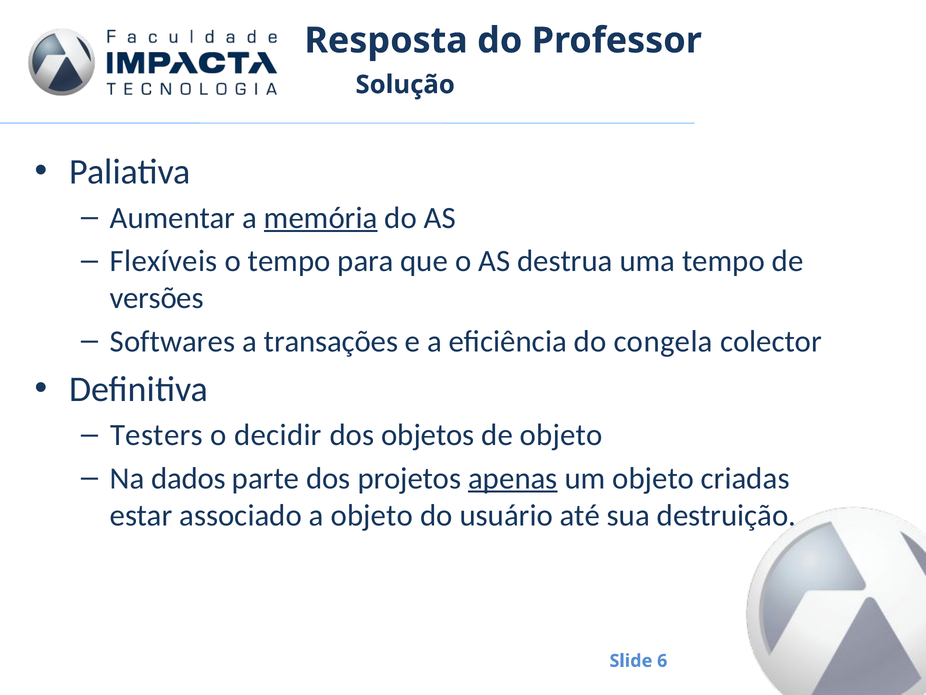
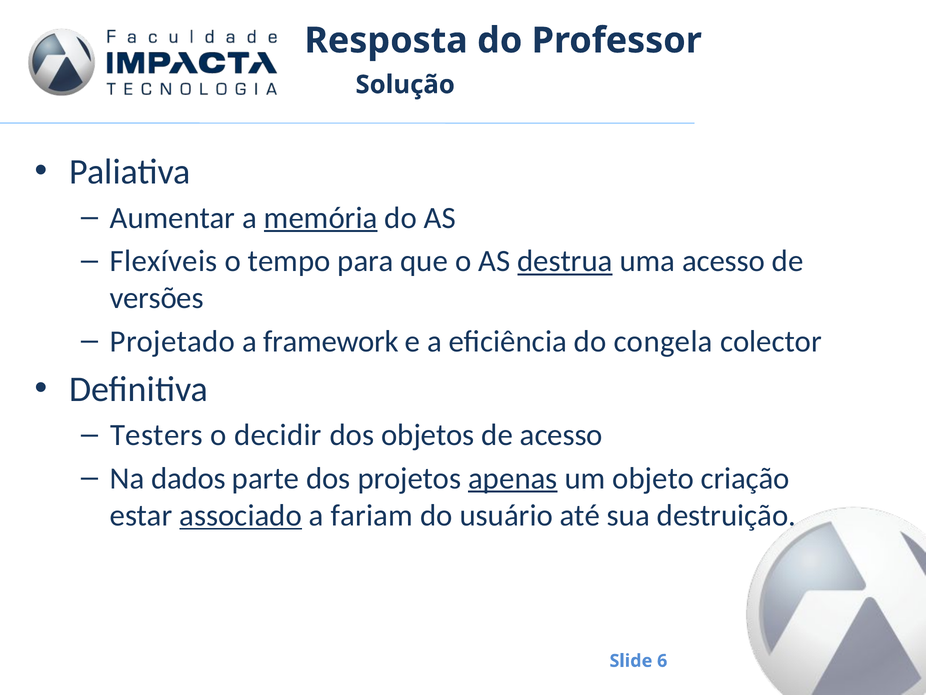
destrua underline: none -> present
uma tempo: tempo -> acesso
Softwares: Softwares -> Projetado
transações: transações -> framework
de objeto: objeto -> acesso
criadas: criadas -> criação
associado underline: none -> present
a objeto: objeto -> fariam
